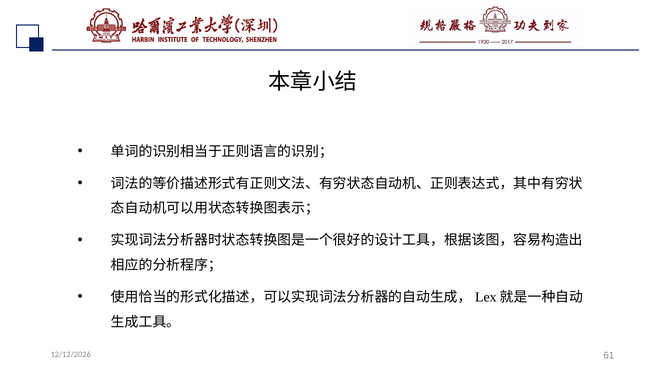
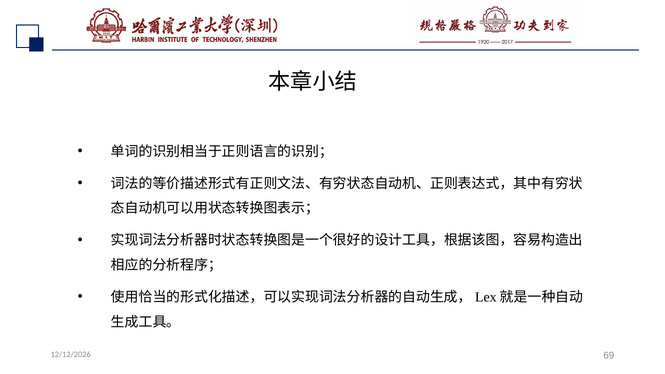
61: 61 -> 69
